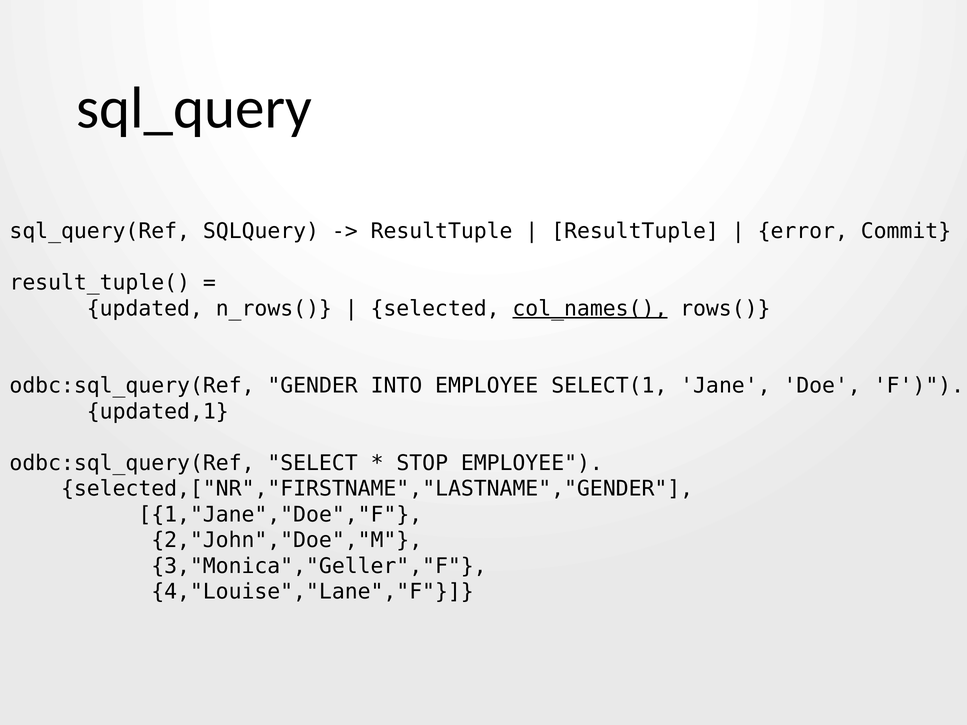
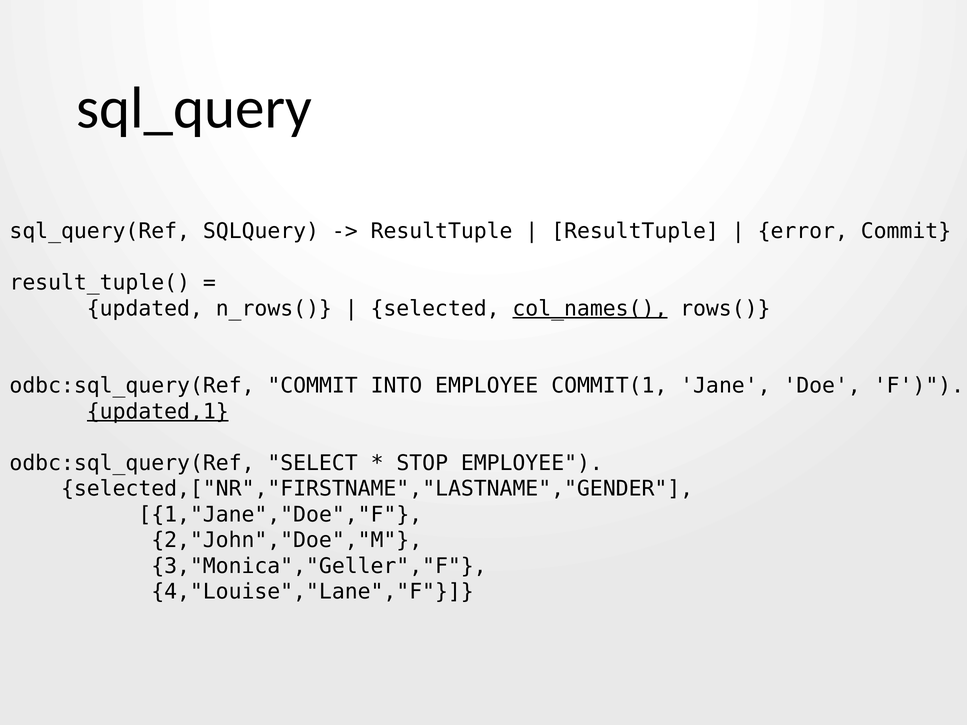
odbc:sql_query(Ref GENDER: GENDER -> COMMIT
SELECT(1: SELECT(1 -> COMMIT(1
updated,1 underline: none -> present
